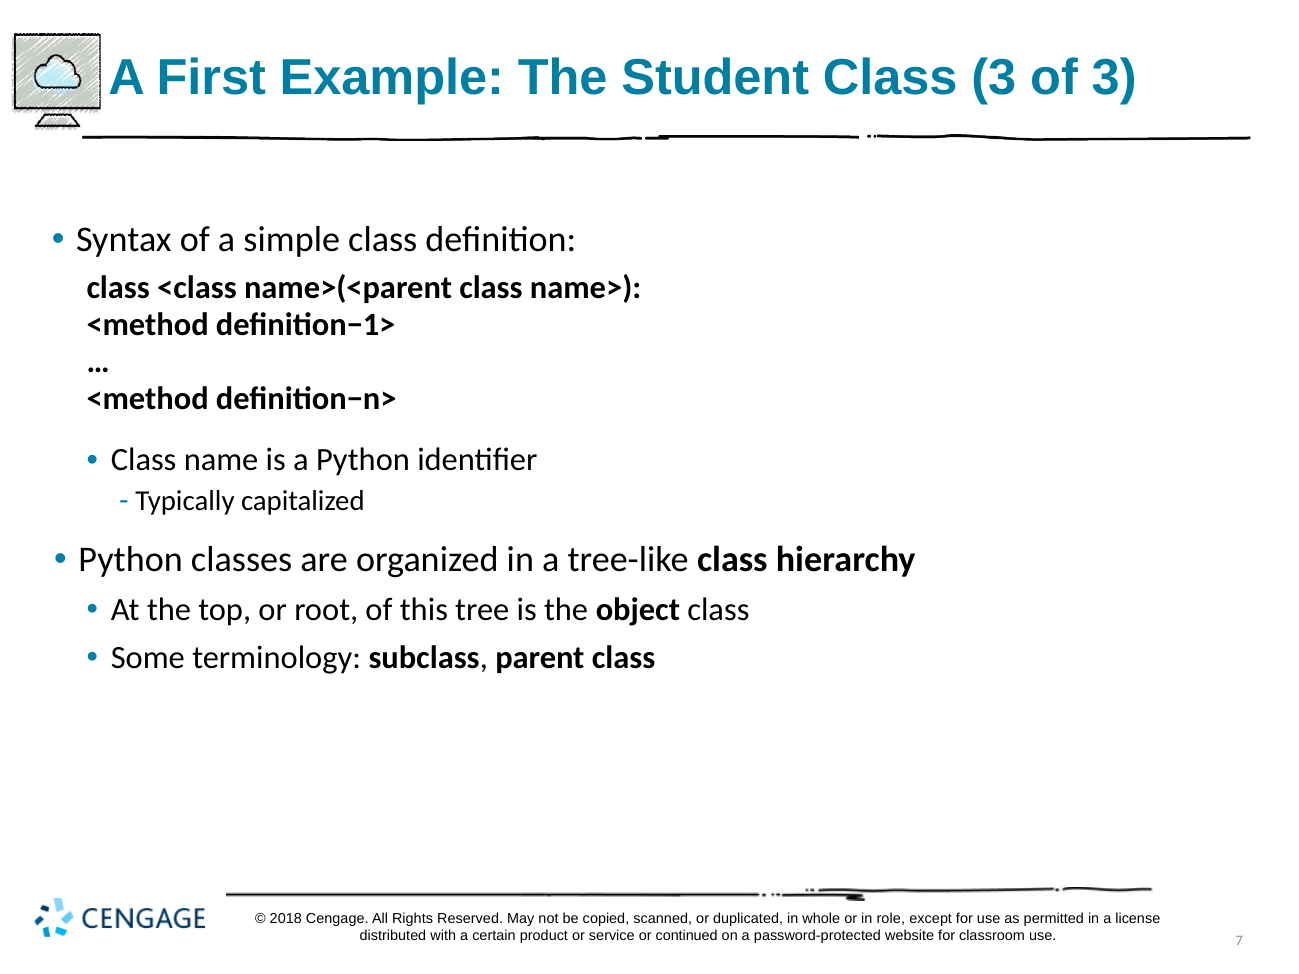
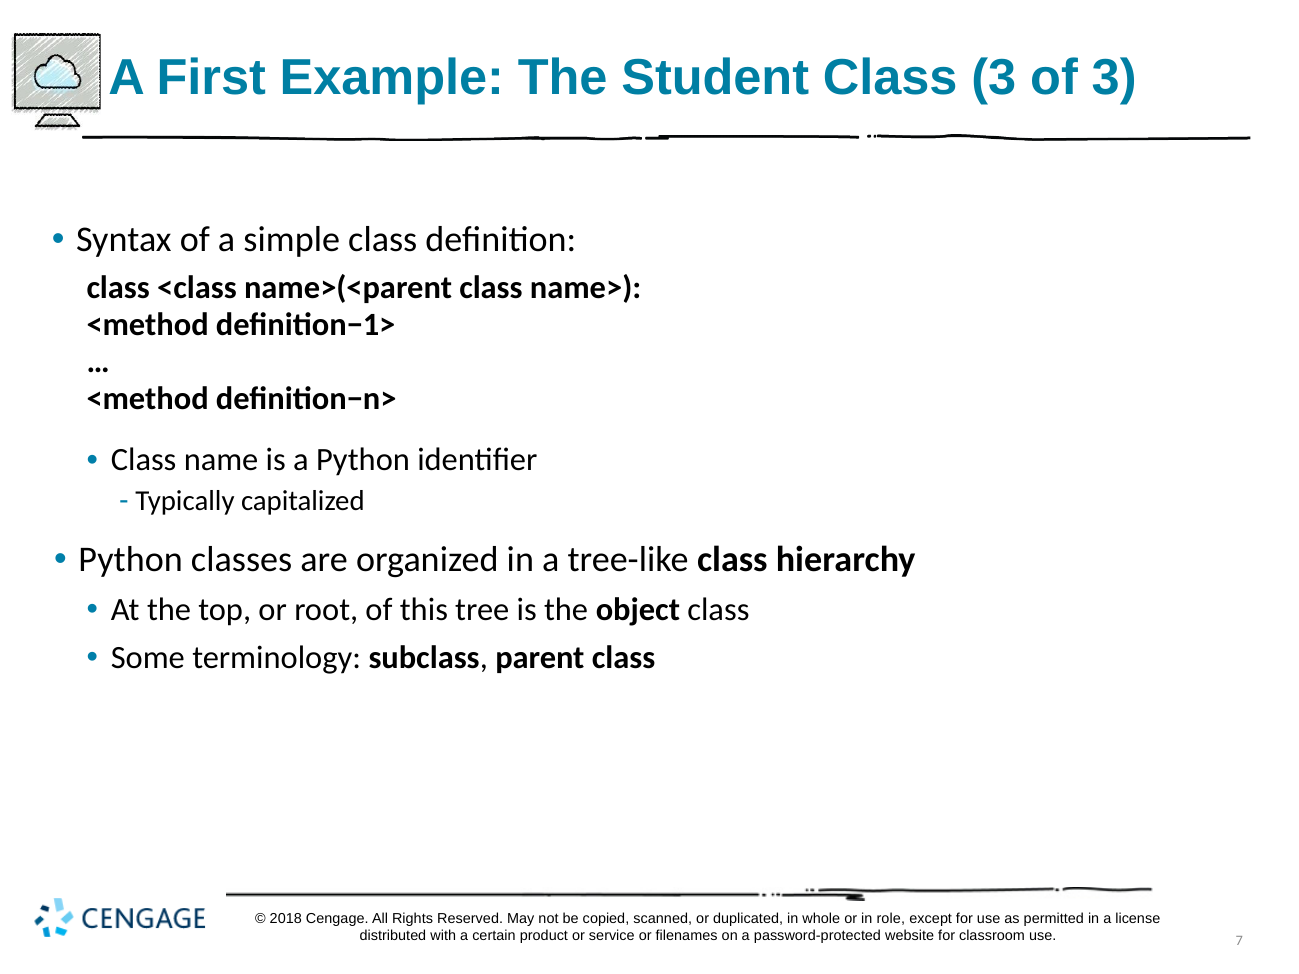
continued: continued -> filenames
